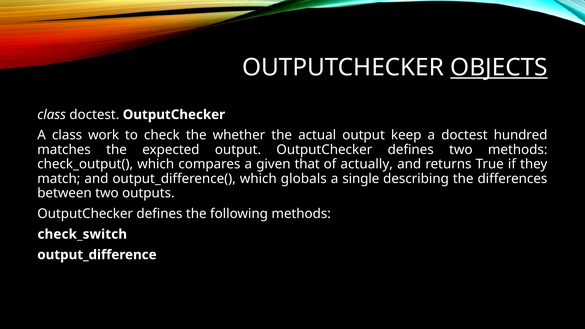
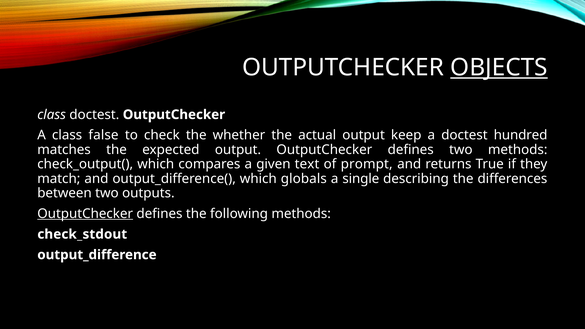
work: work -> false
that: that -> text
actually: actually -> prompt
OutputChecker at (85, 214) underline: none -> present
check_switch: check_switch -> check_stdout
